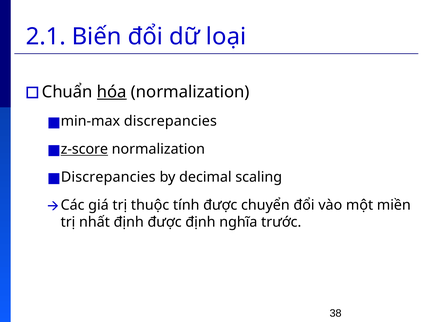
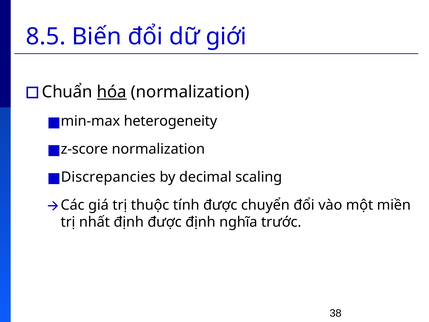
2.1: 2.1 -> 8.5
loại: loại -> giới
min-max discrepancies: discrepancies -> heterogeneity
z-score underline: present -> none
